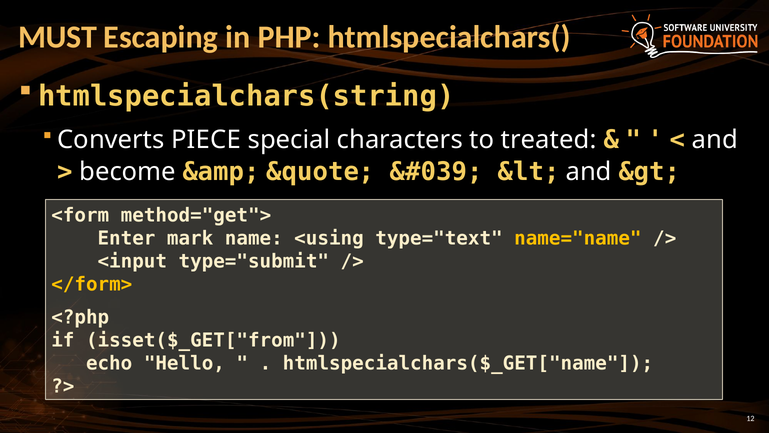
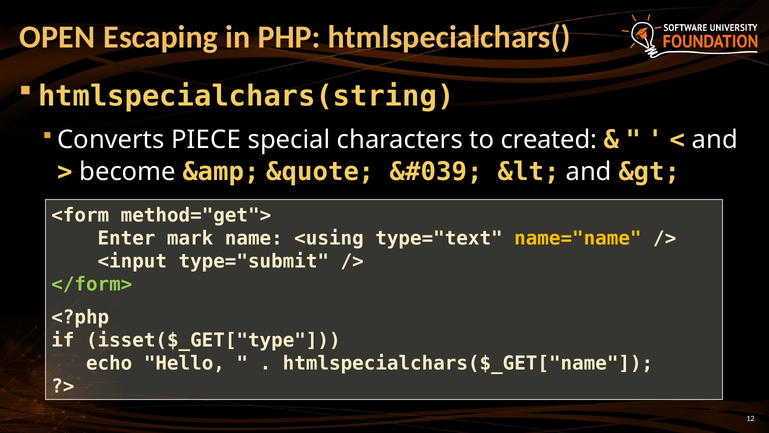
MUST: MUST -> OPEN
treated: treated -> created
</form> colour: yellow -> light green
isset($_GET["from: isset($_GET["from -> isset($_GET["type
